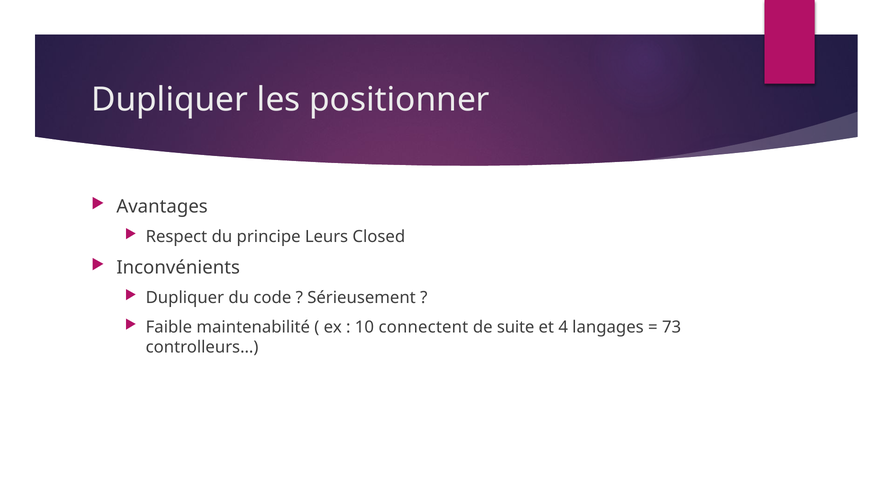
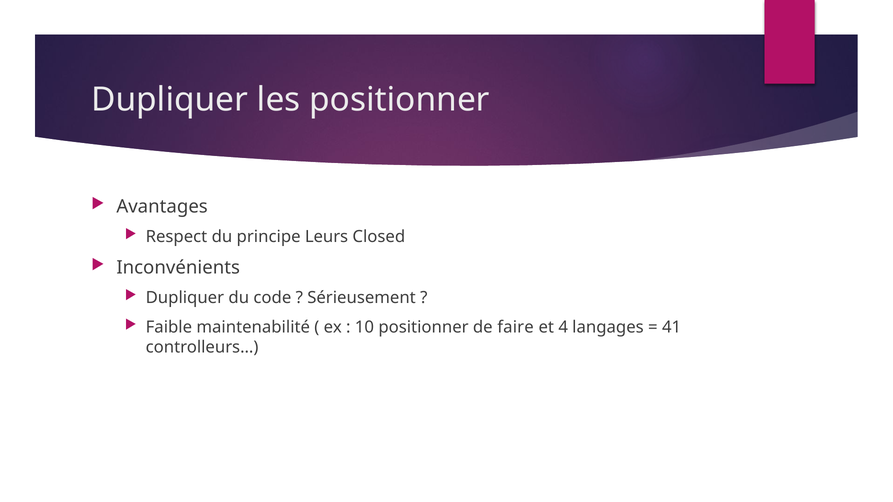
10 connectent: connectent -> positionner
suite: suite -> faire
73: 73 -> 41
